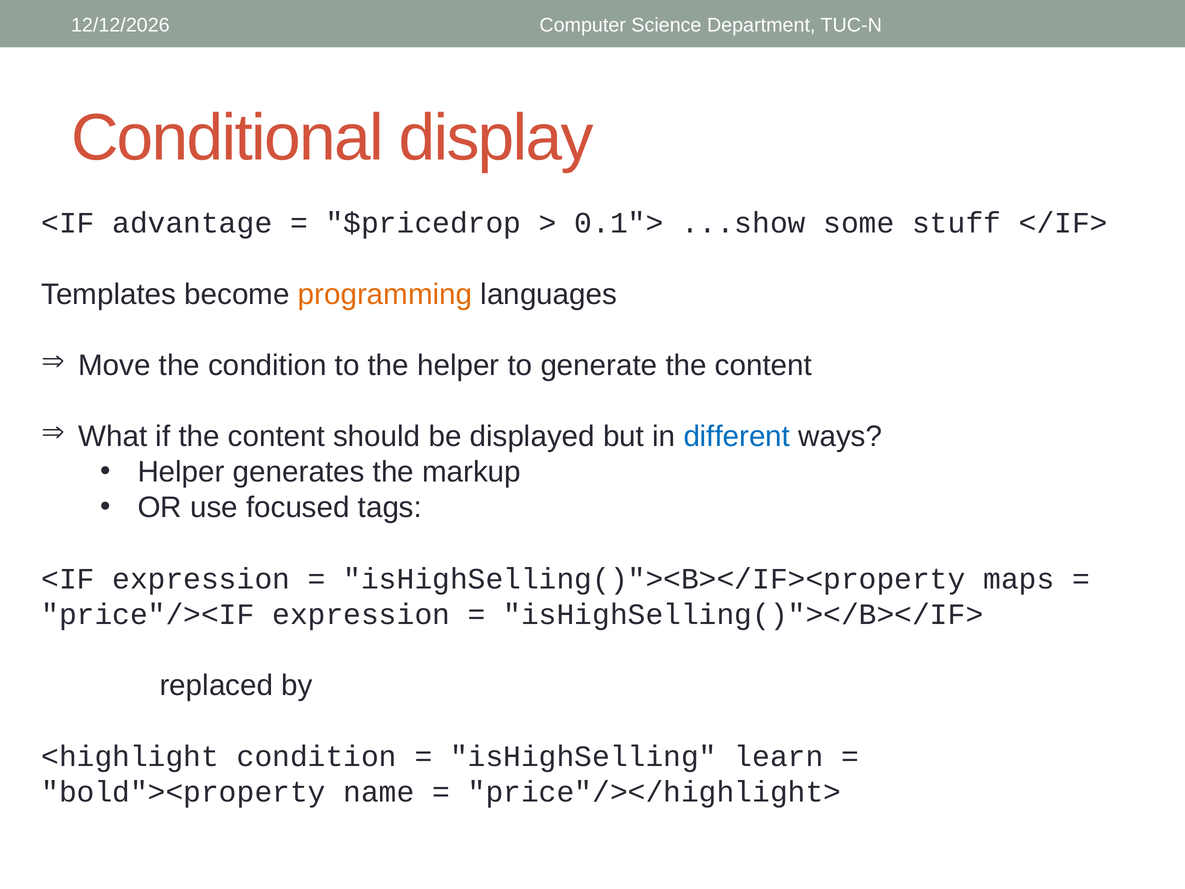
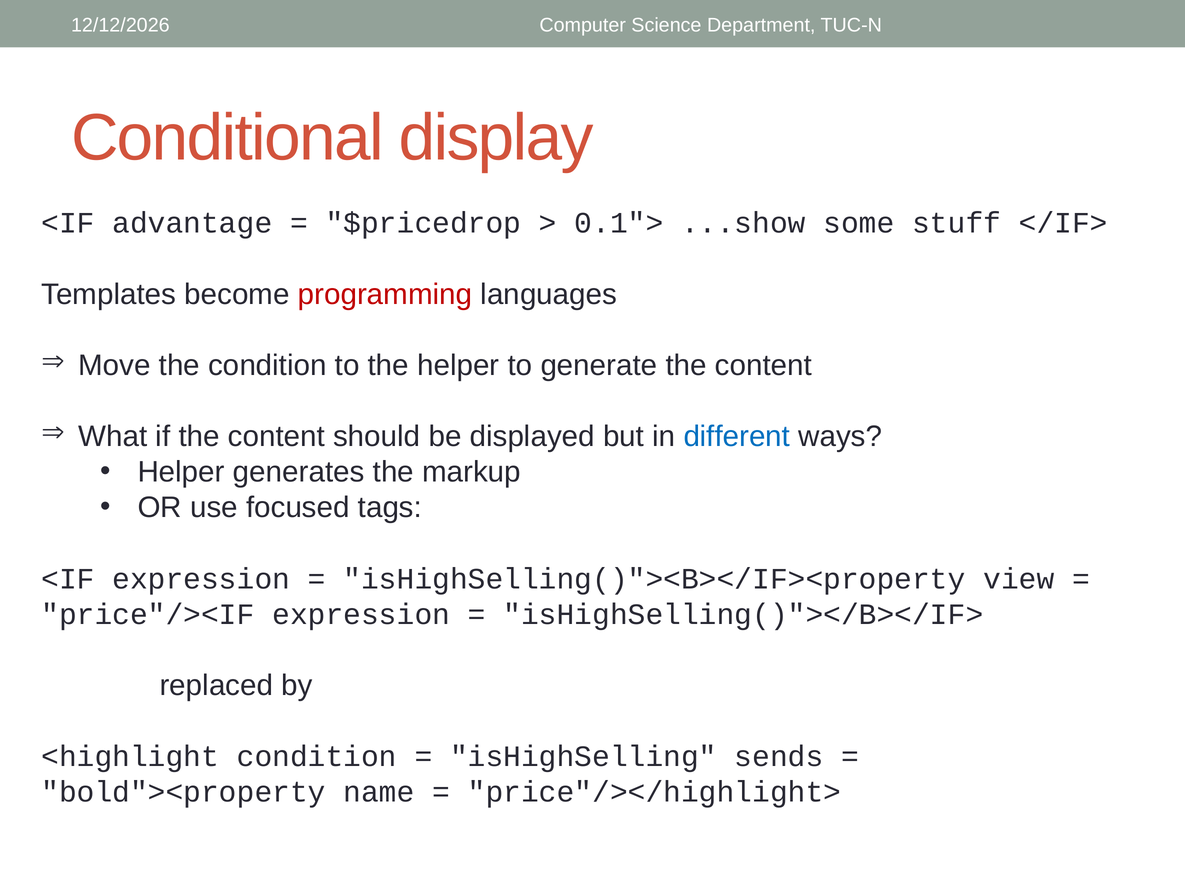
programming colour: orange -> red
maps: maps -> view
learn: learn -> sends
